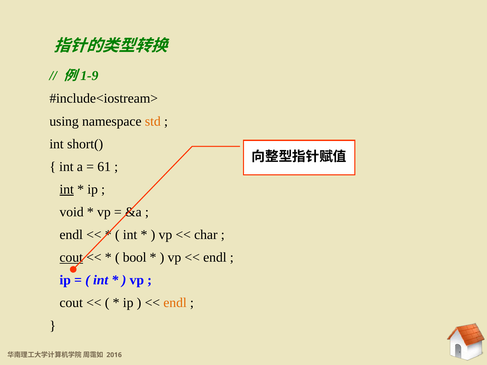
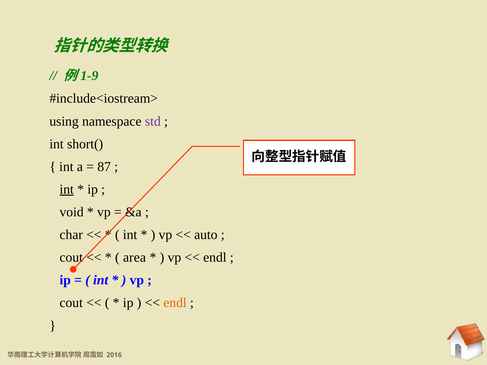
std colour: orange -> purple
61: 61 -> 87
endl at (71, 235): endl -> char
char: char -> auto
cout at (71, 258) underline: present -> none
bool: bool -> area
